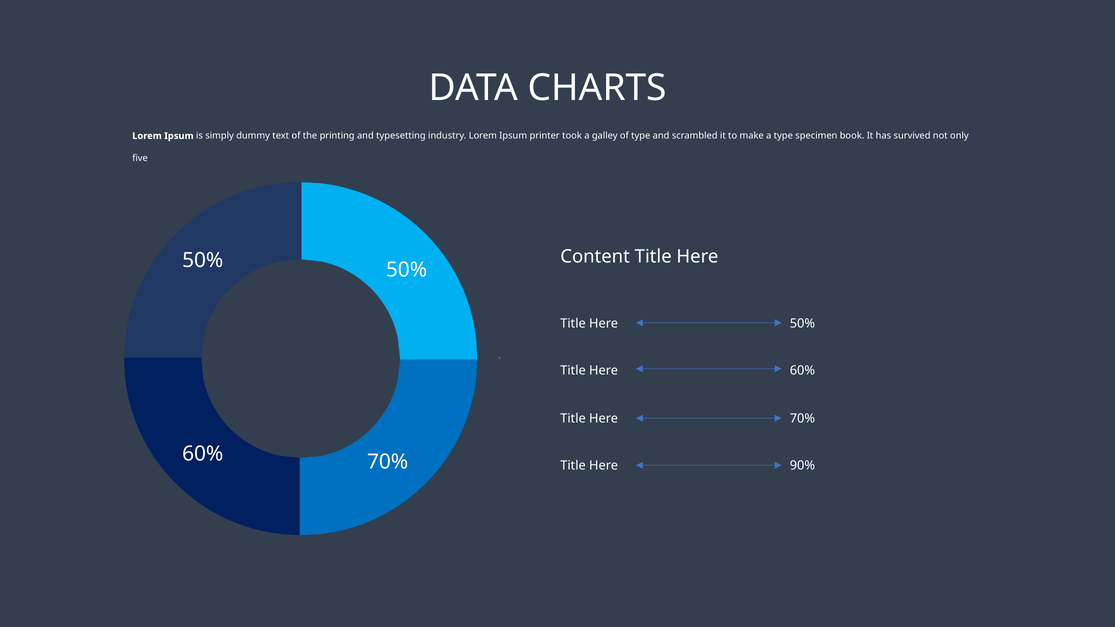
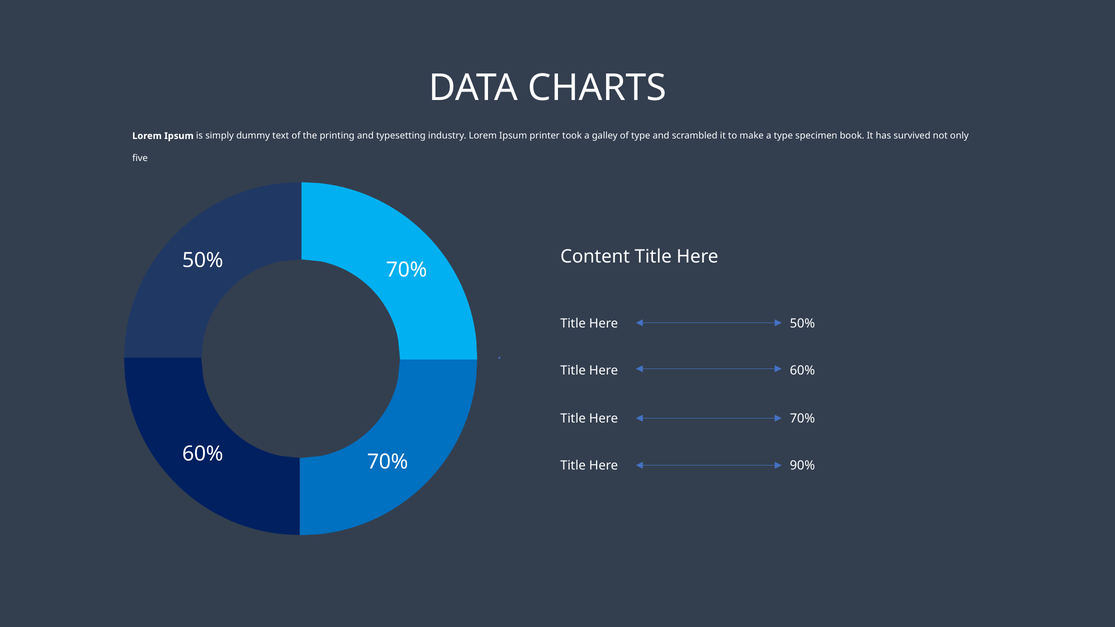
50% at (407, 270): 50% -> 70%
